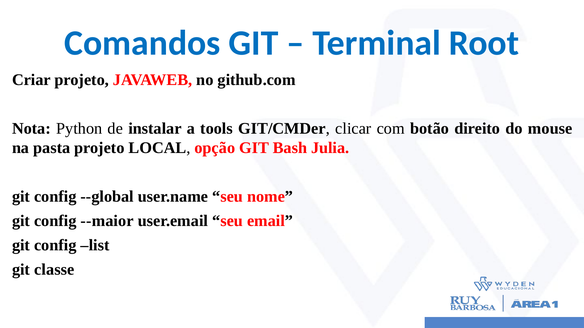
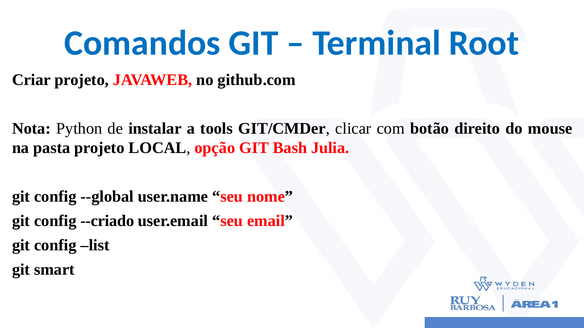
--maior: --maior -> --criado
classe: classe -> smart
